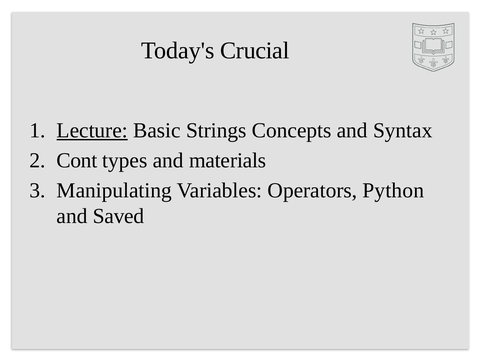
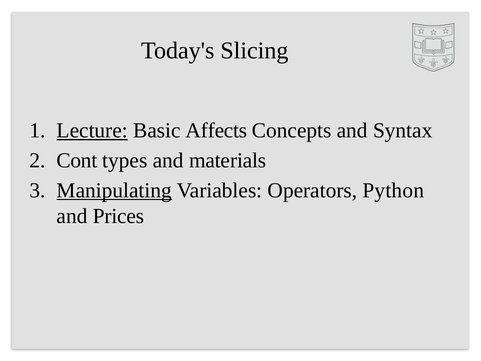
Crucial: Crucial -> Slicing
Strings: Strings -> Affects
Manipulating underline: none -> present
Saved: Saved -> Prices
